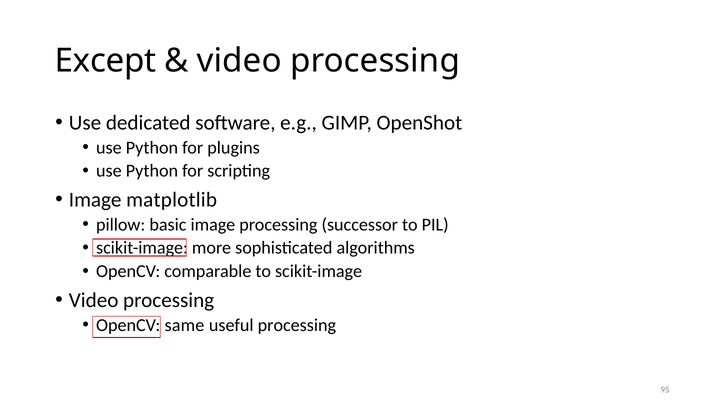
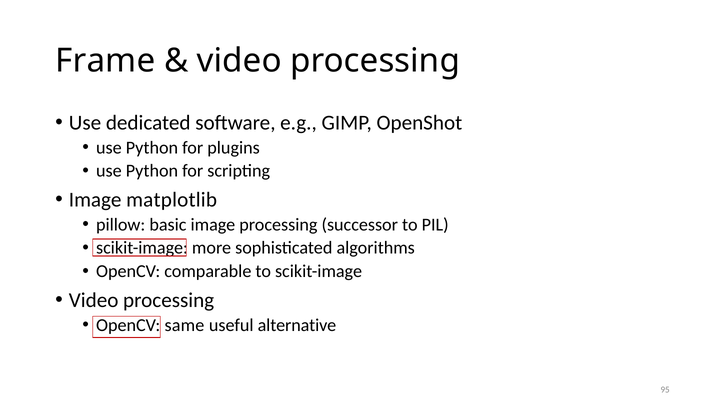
Except: Except -> Frame
useful processing: processing -> alternative
